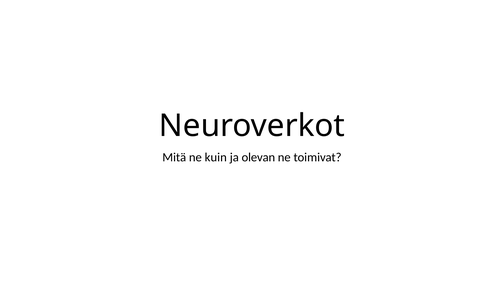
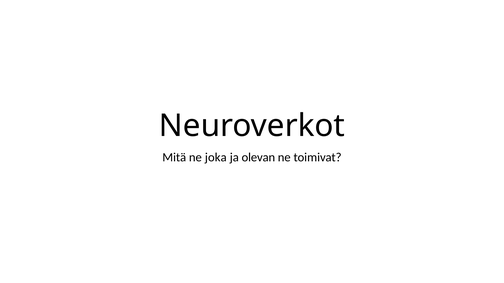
kuin: kuin -> joka
